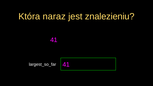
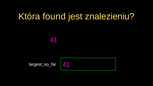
naraz: naraz -> found
